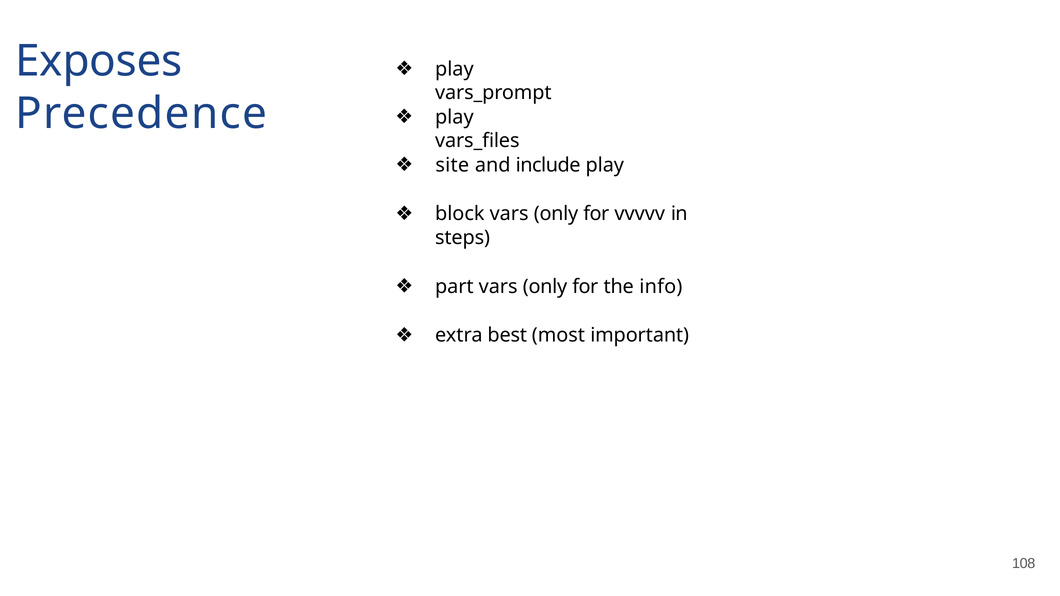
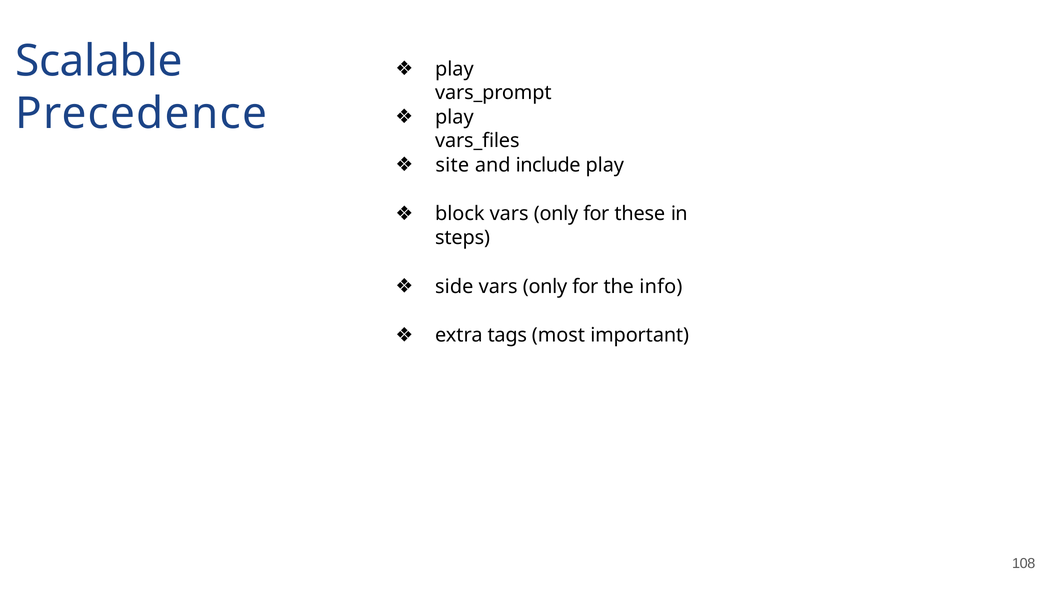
Exposes: Exposes -> Scalable
vvvvv: vvvvv -> these
part: part -> side
best: best -> tags
